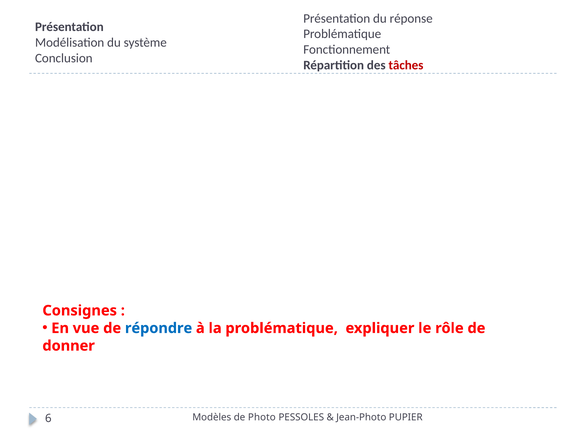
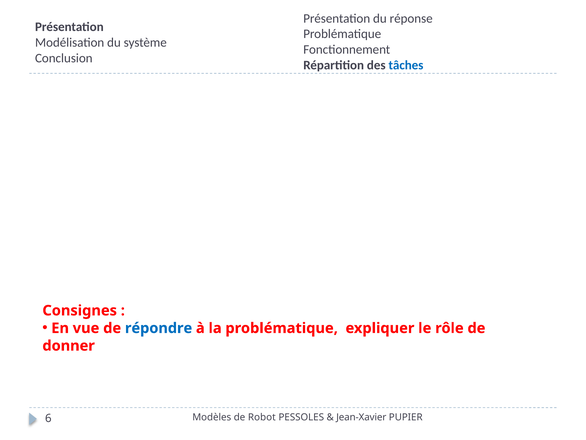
tâches colour: red -> blue
Photo: Photo -> Robot
Jean-Photo: Jean-Photo -> Jean-Xavier
